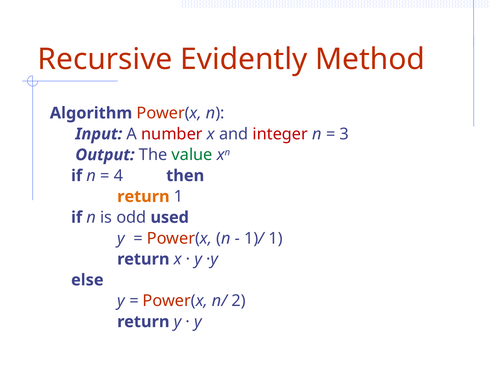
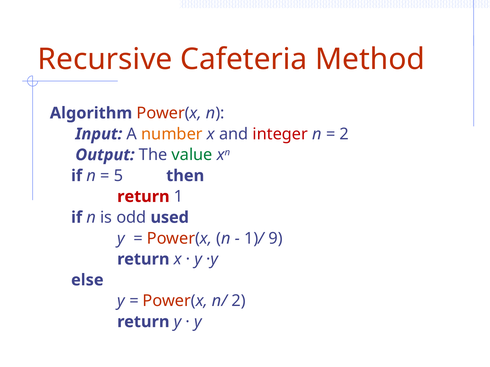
Evidently: Evidently -> Cafeteria
number colour: red -> orange
3 at (344, 134): 3 -> 2
4: 4 -> 5
return at (143, 197) colour: orange -> red
1)/ 1: 1 -> 9
